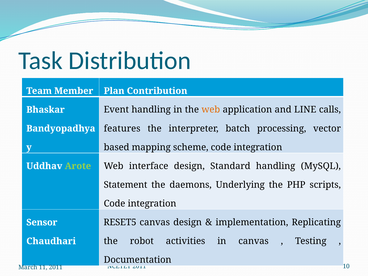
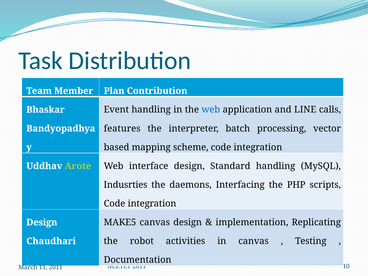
web at (211, 110) colour: orange -> blue
Statement: Statement -> Indusrties
Underlying: Underlying -> Interfacing
Sensor at (42, 222): Sensor -> Design
RESET5: RESET5 -> MAKE5
